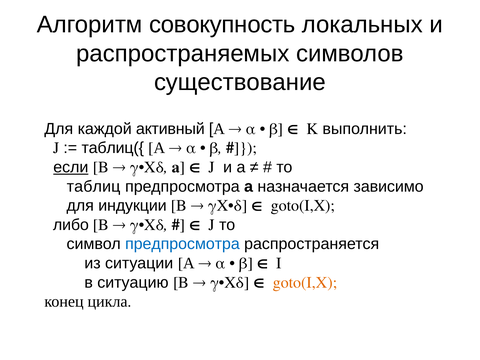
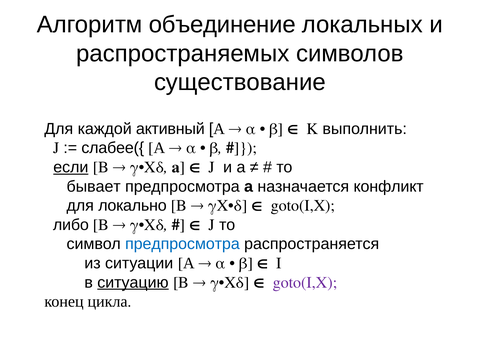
совокупность: совокупность -> объединение
таблиц({: таблиц({ -> слабее({
таблиц: таблиц -> бывает
зависимо: зависимо -> конфликт
индукции: индукции -> локально
ситуацию underline: none -> present
goto(I,X at (305, 282) colour: orange -> purple
